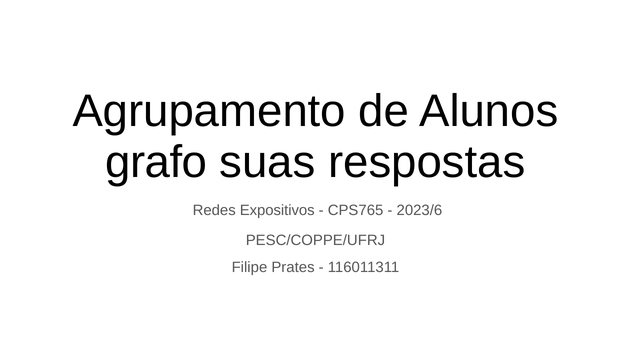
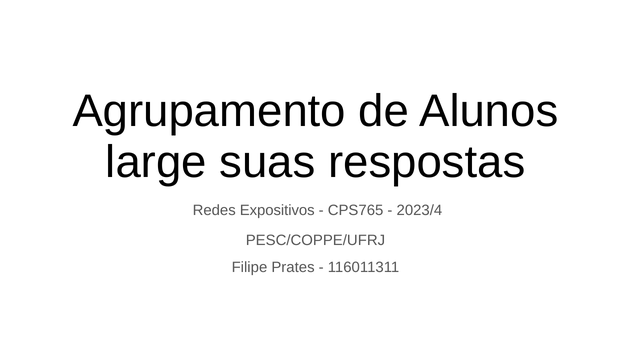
grafo: grafo -> large
2023/6: 2023/6 -> 2023/4
